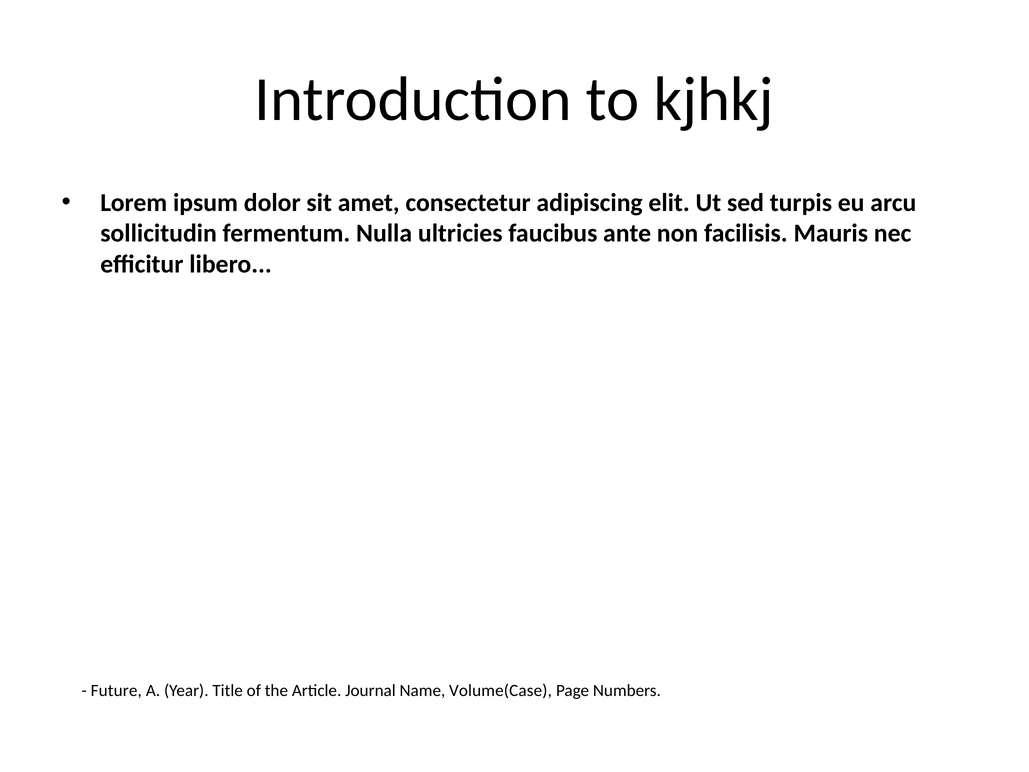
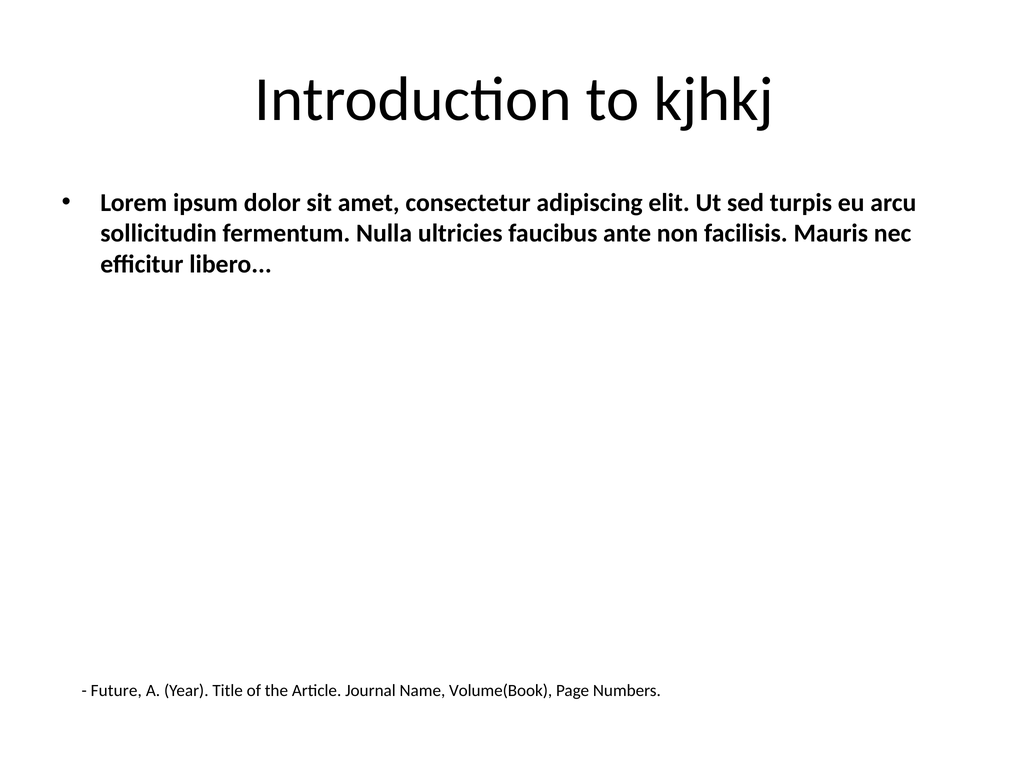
Volume(Case: Volume(Case -> Volume(Book
